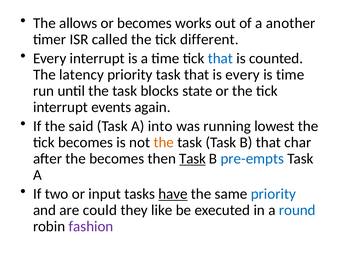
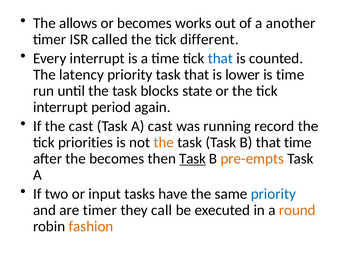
is every: every -> lower
events: events -> period
the said: said -> cast
A into: into -> cast
lowest: lowest -> record
tick becomes: becomes -> priorities
that char: char -> time
pre-empts colour: blue -> orange
have underline: present -> none
are could: could -> timer
like: like -> call
round colour: blue -> orange
fashion colour: purple -> orange
